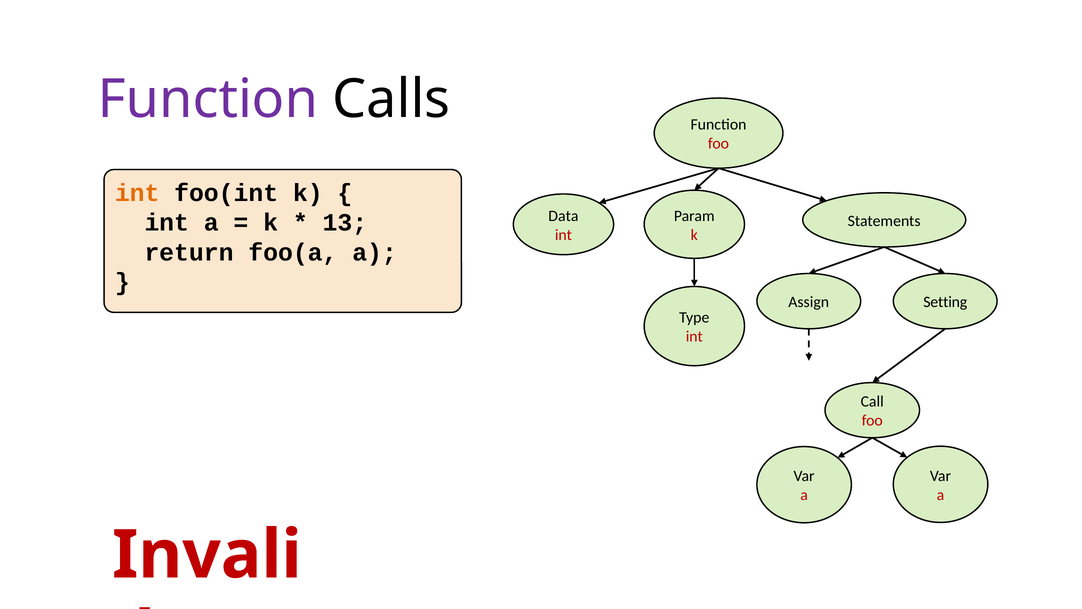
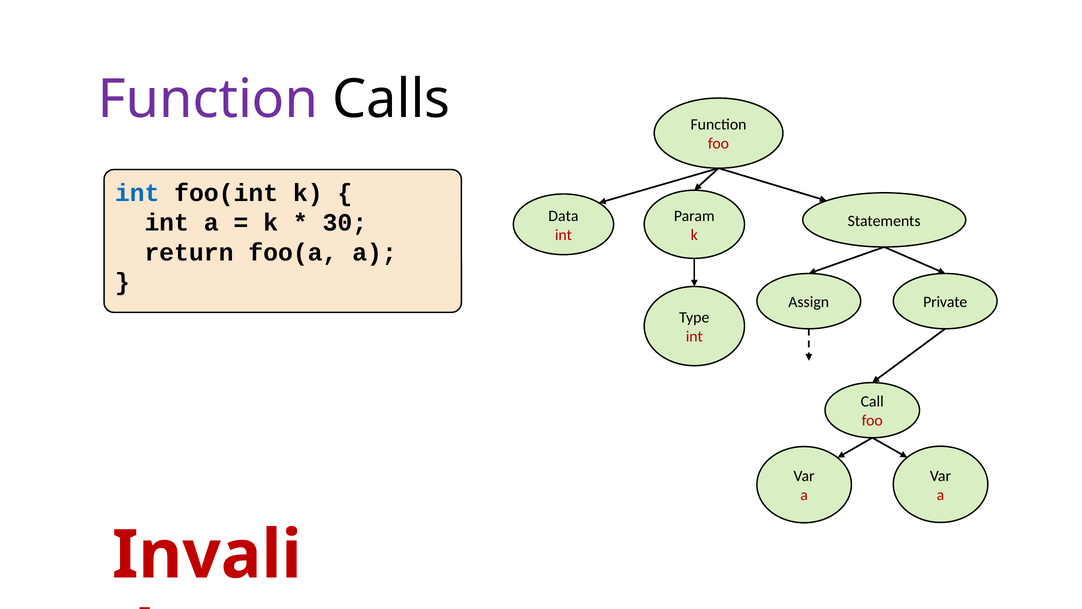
int at (137, 193) colour: orange -> blue
13: 13 -> 30
Setting: Setting -> Private
